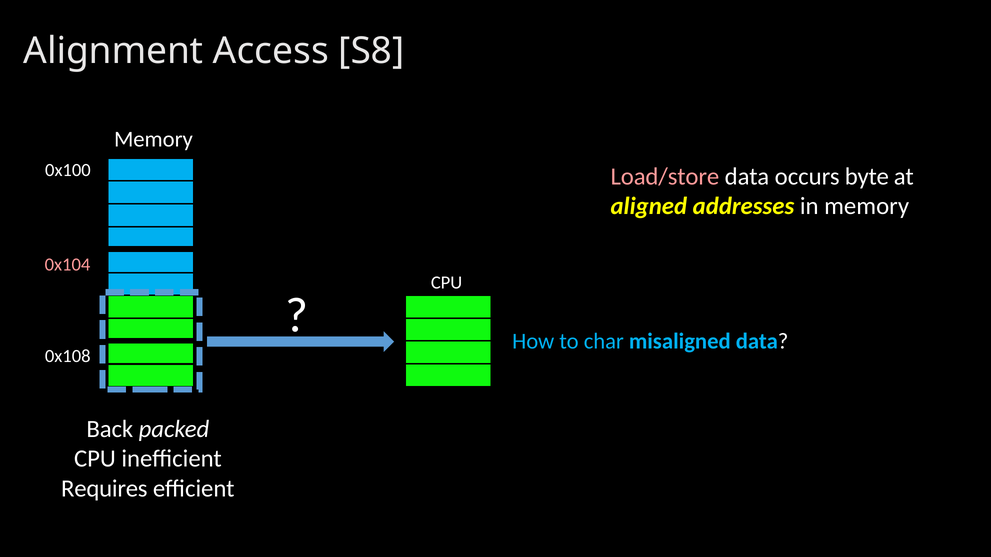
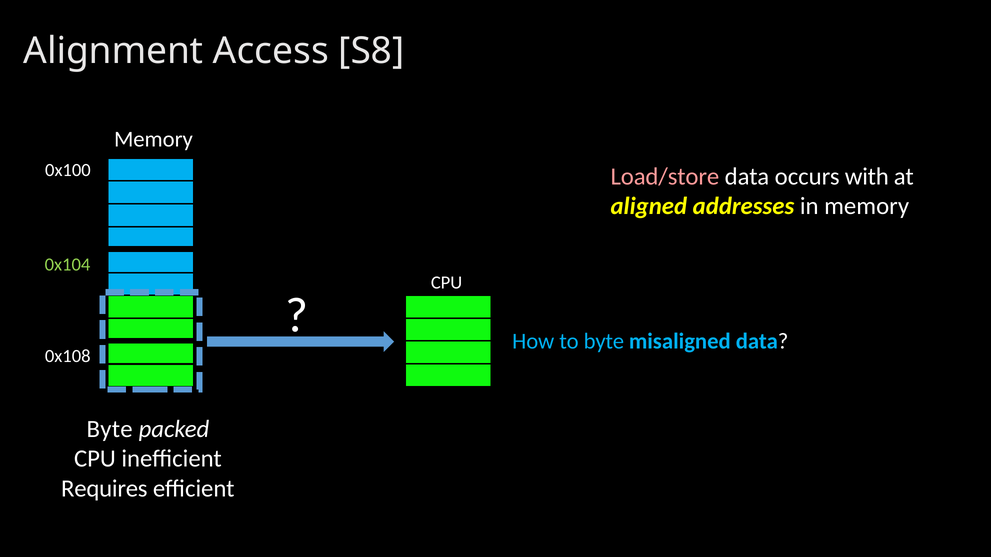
byte: byte -> with
0x104 colour: pink -> light green
to char: char -> byte
Back at (110, 429): Back -> Byte
